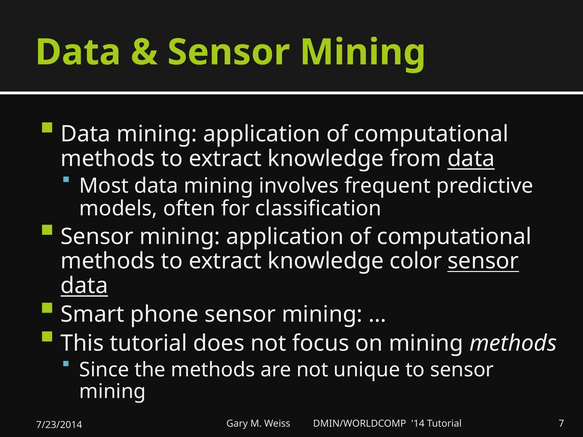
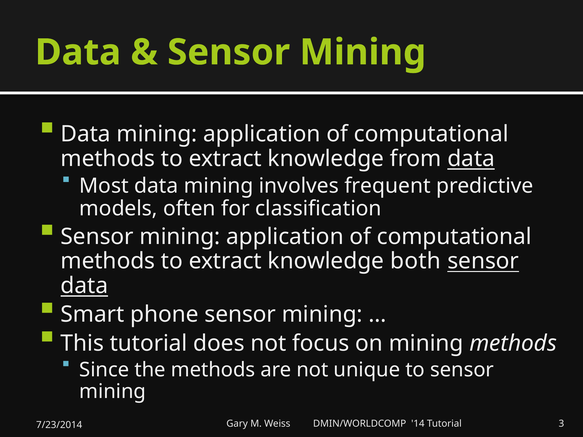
color: color -> both
7: 7 -> 3
